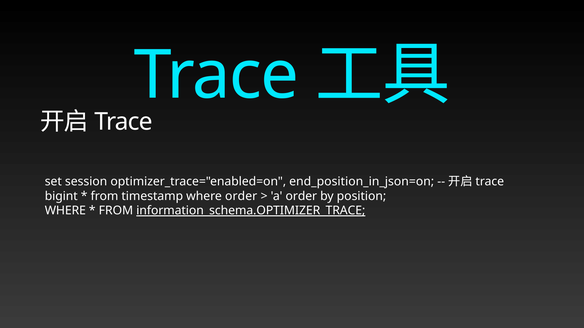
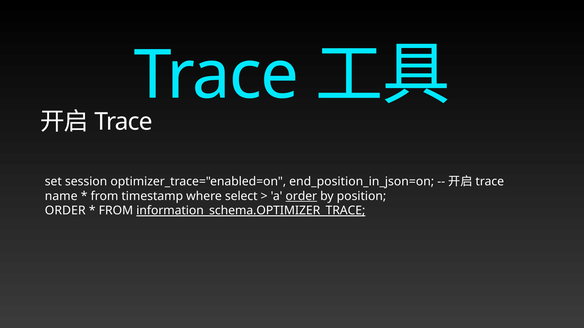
bigint: bigint -> name
where order: order -> select
order at (301, 196) underline: none -> present
WHERE at (65, 211): WHERE -> ORDER
